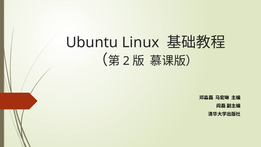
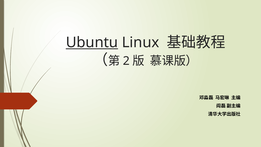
Ubuntu underline: none -> present
